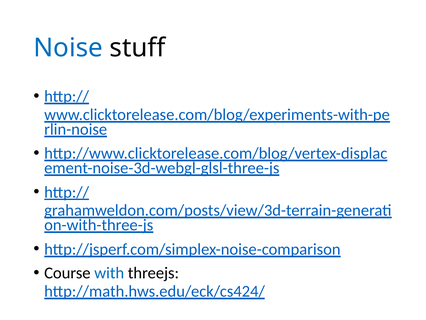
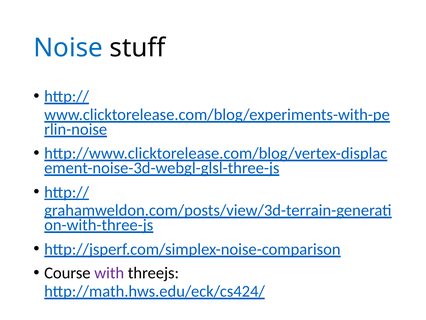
with colour: blue -> purple
